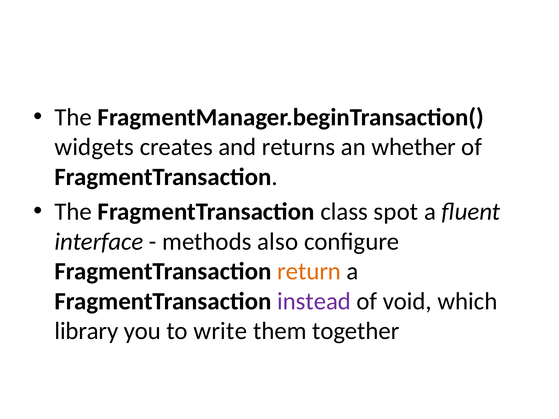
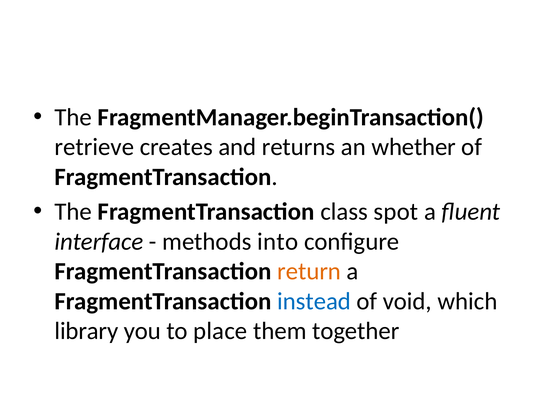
widgets: widgets -> retrieve
also: also -> into
instead colour: purple -> blue
write: write -> place
